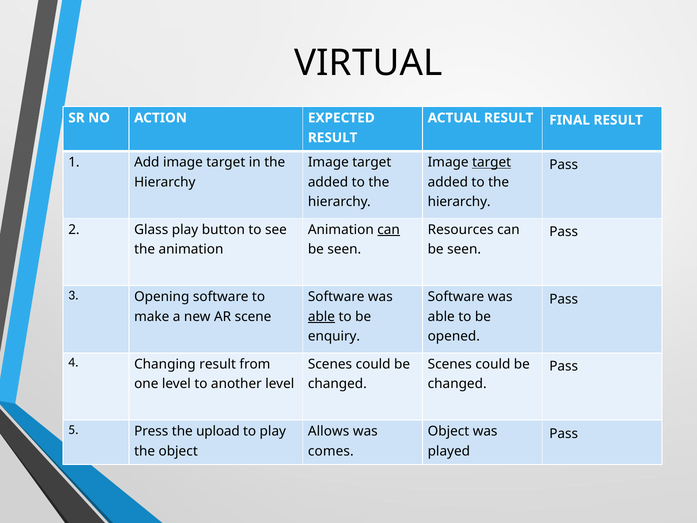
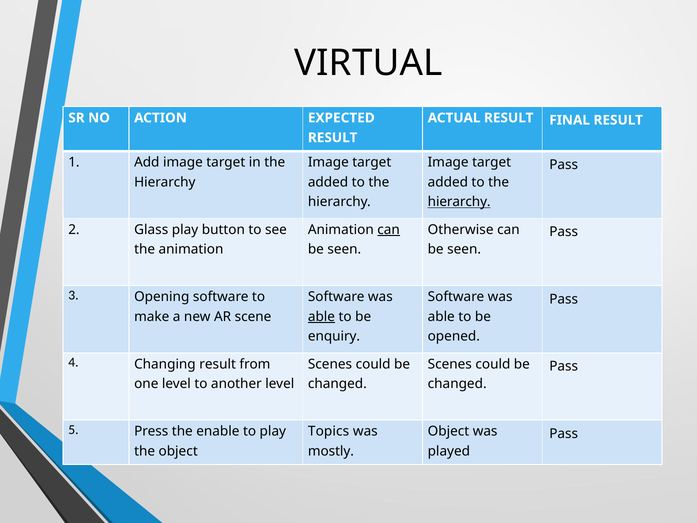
target at (492, 162) underline: present -> none
hierarchy at (459, 202) underline: none -> present
Resources: Resources -> Otherwise
upload: upload -> enable
Allows: Allows -> Topics
comes: comes -> mostly
